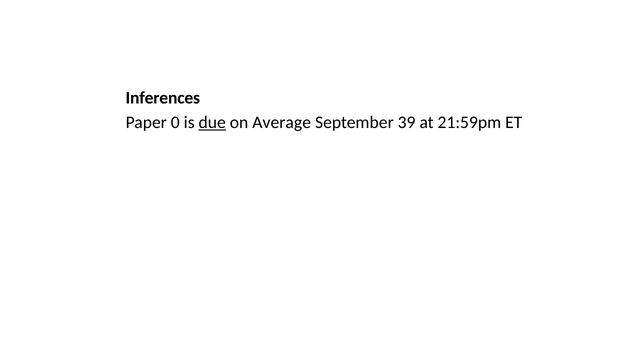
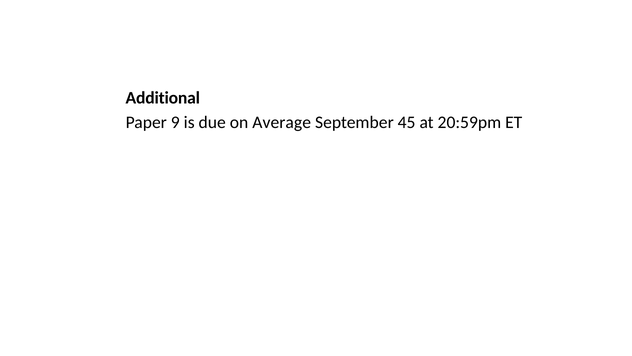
Inferences: Inferences -> Additional
0: 0 -> 9
due underline: present -> none
39: 39 -> 45
21:59pm: 21:59pm -> 20:59pm
